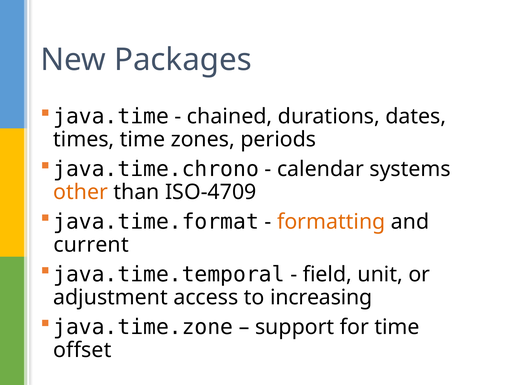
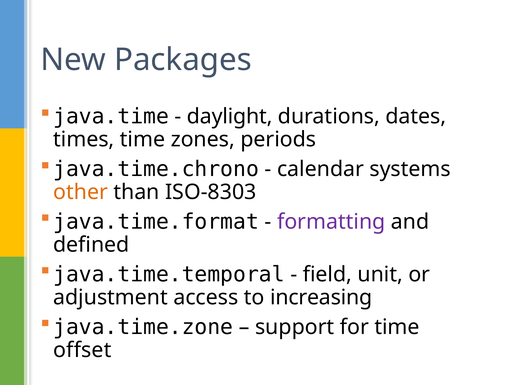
chained: chained -> daylight
ISO-4709: ISO-4709 -> ISO-8303
formatting colour: orange -> purple
current: current -> defined
